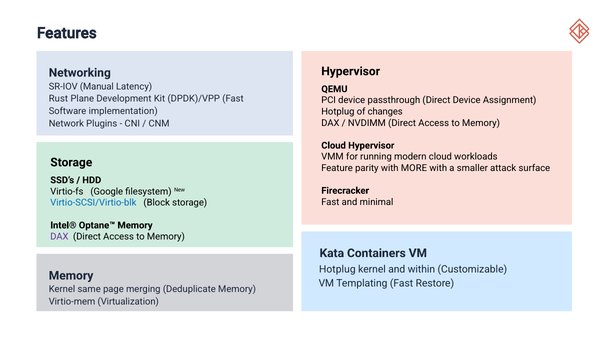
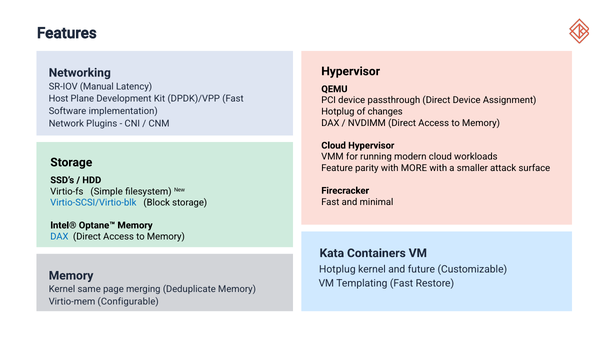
Rust: Rust -> Host
Google: Google -> Simple
DAX at (59, 237) colour: purple -> blue
within: within -> future
Virtualization: Virtualization -> Configurable
